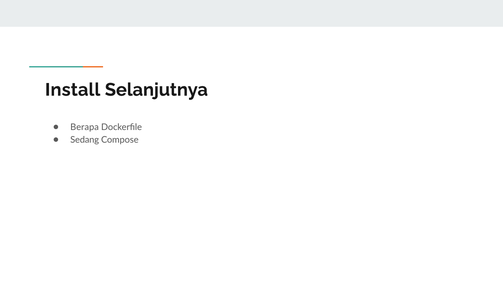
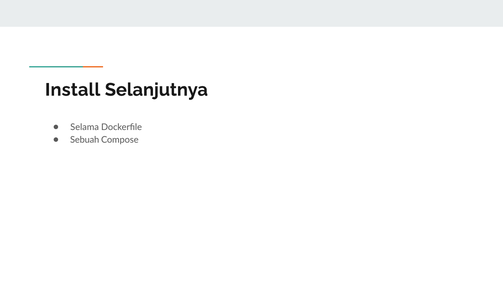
Berapa: Berapa -> Selama
Sedang: Sedang -> Sebuah
